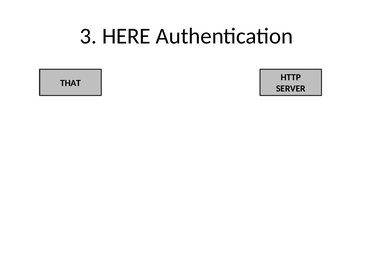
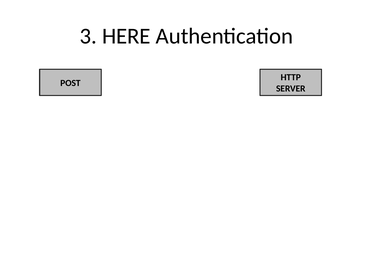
THAT: THAT -> POST
